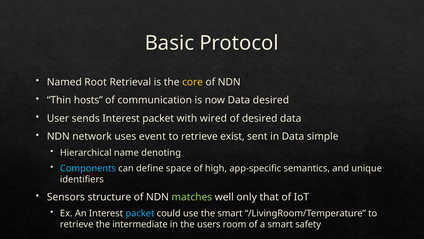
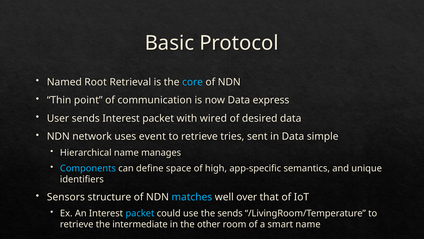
core colour: yellow -> light blue
hosts: hosts -> point
Data desired: desired -> express
exist: exist -> tries
denoting: denoting -> manages
matches colour: light green -> light blue
only: only -> over
the smart: smart -> sends
users: users -> other
smart safety: safety -> name
